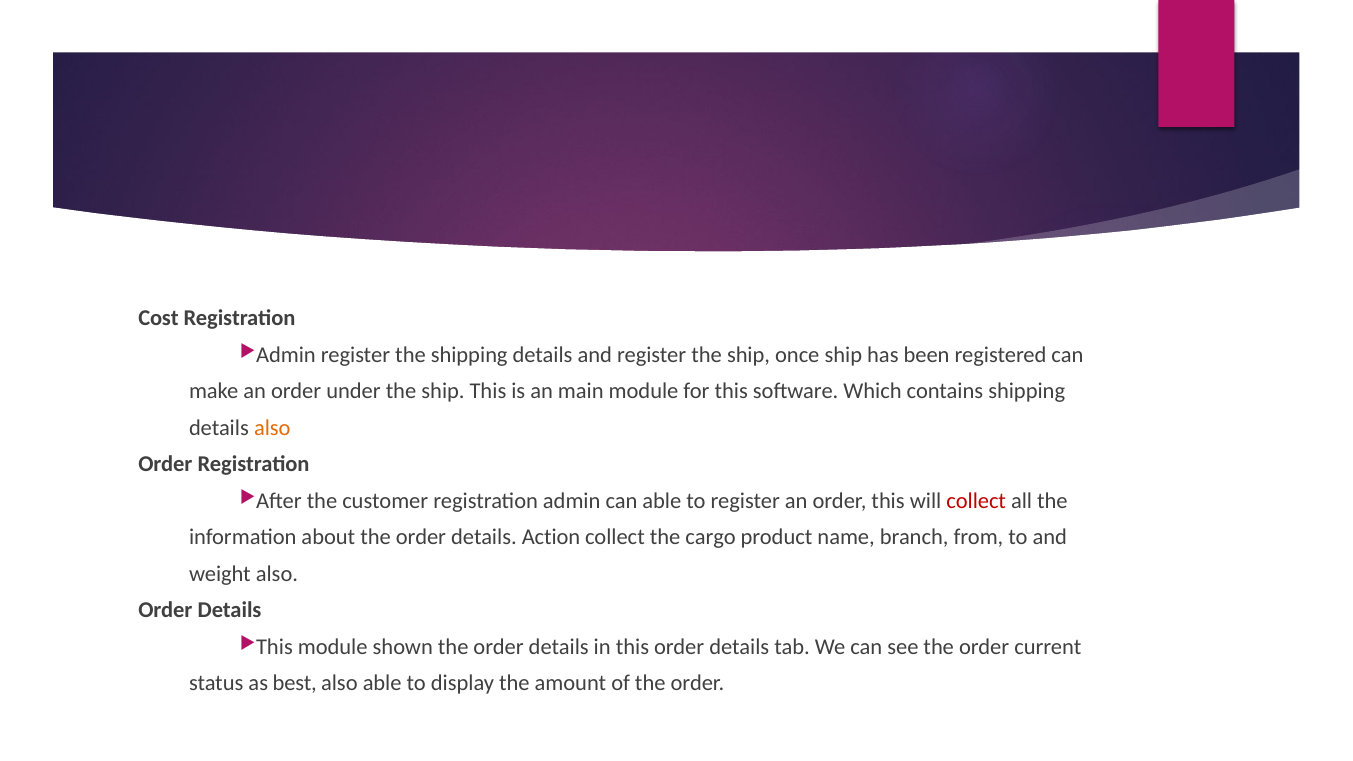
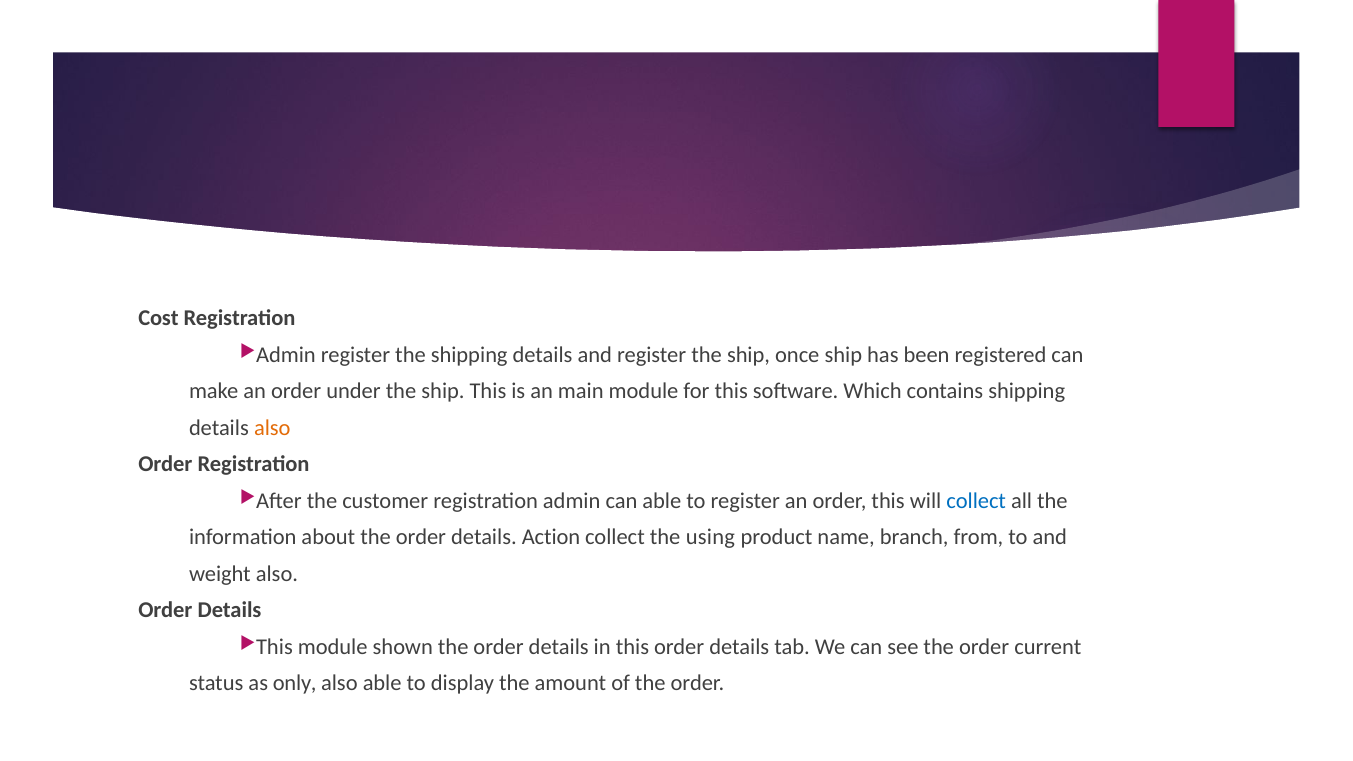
collect at (976, 501) colour: red -> blue
cargo: cargo -> using
best: best -> only
